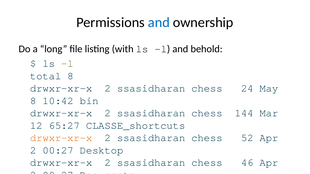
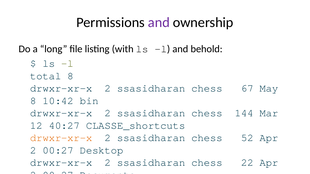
and at (159, 22) colour: blue -> purple
24: 24 -> 67
65:27: 65:27 -> 40:27
46: 46 -> 22
